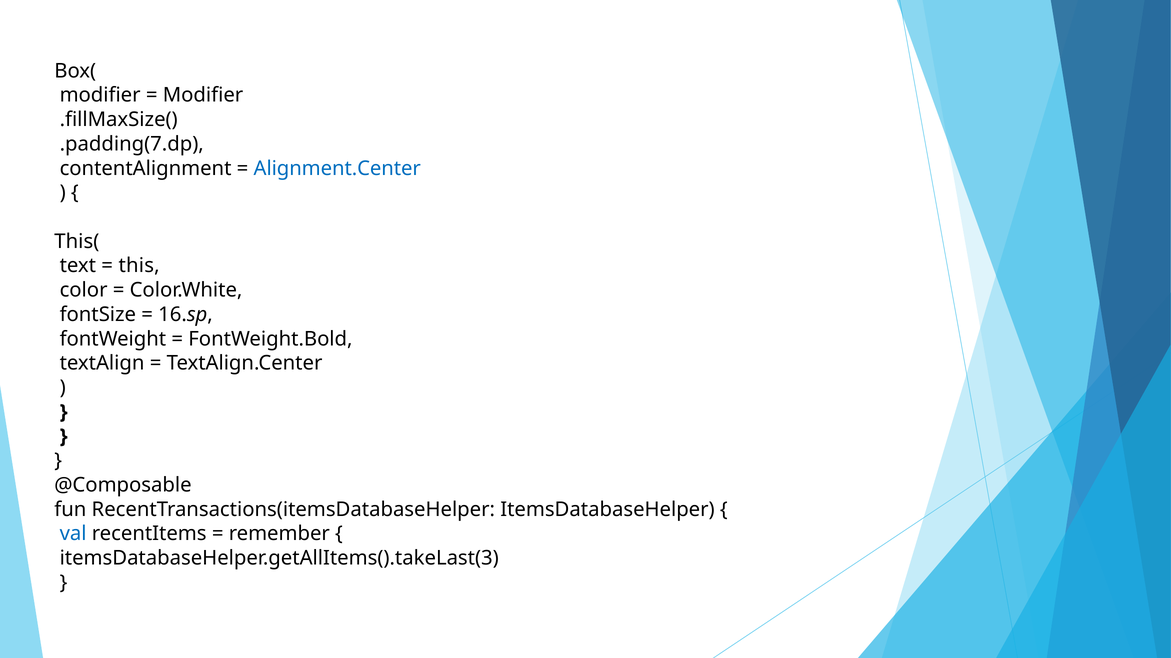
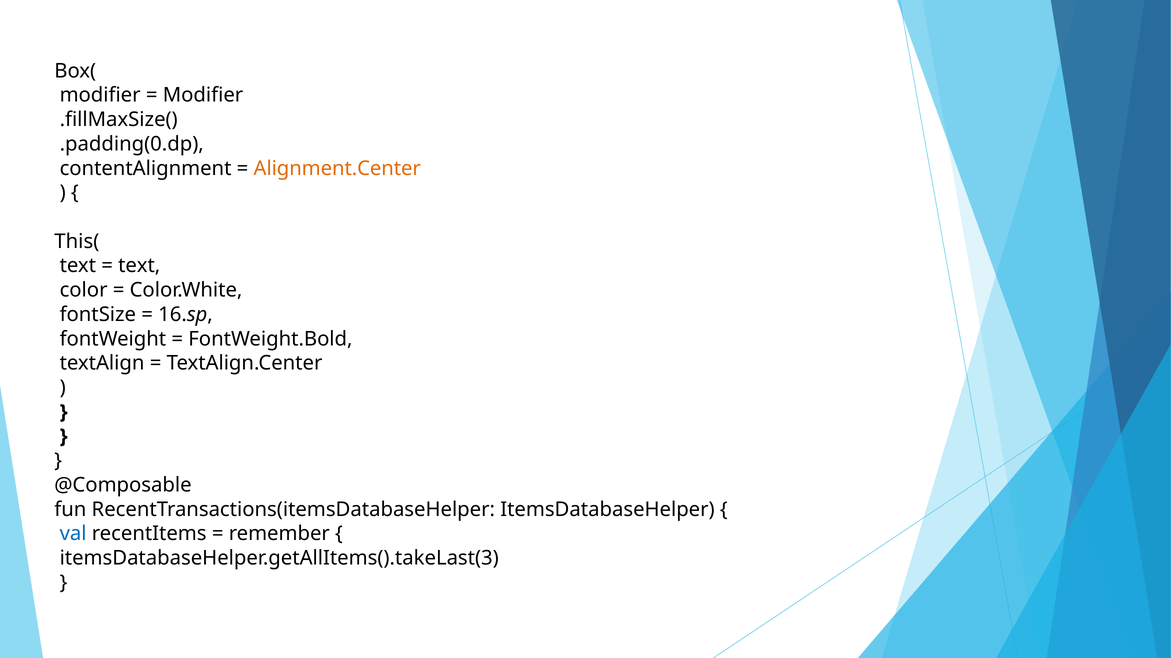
.padding(7.dp: .padding(7.dp -> .padding(0.dp
Alignment.Center colour: blue -> orange
this at (139, 266): this -> text
